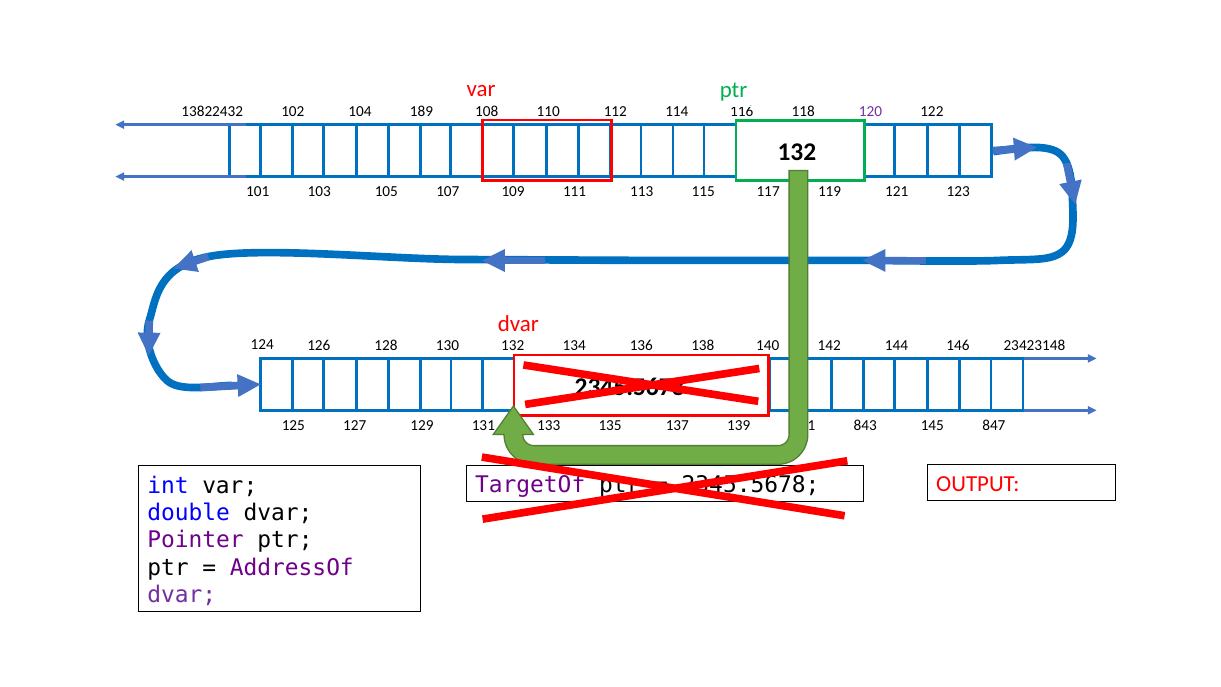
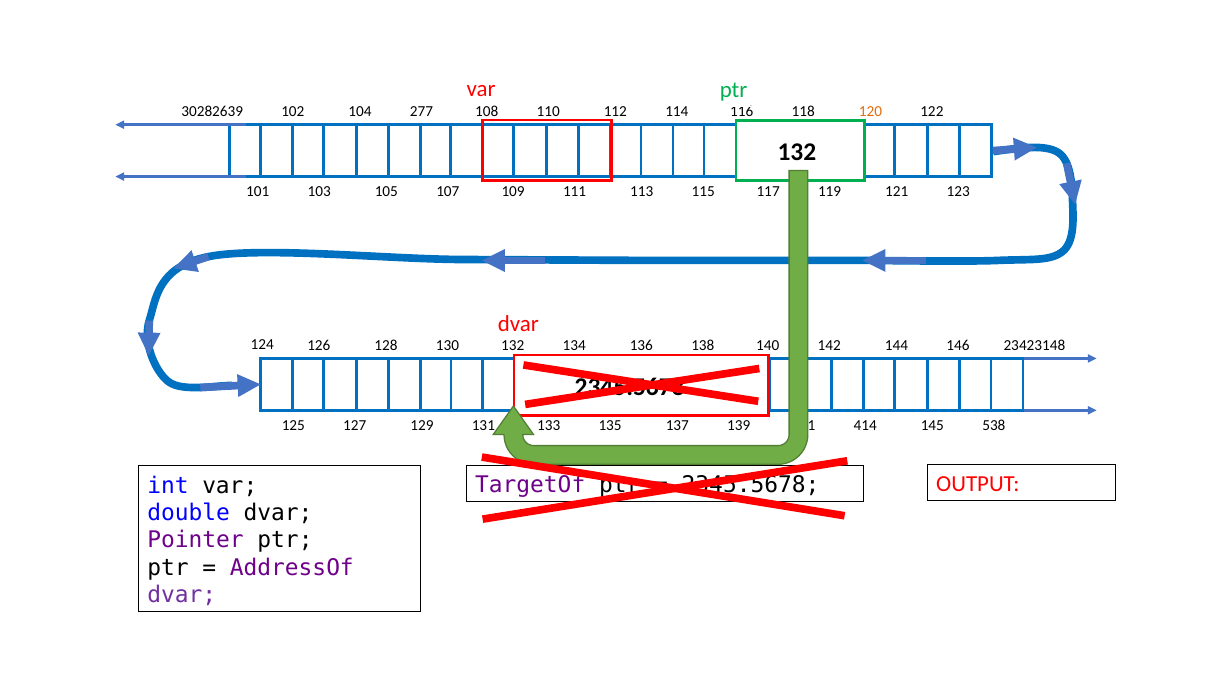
13822432: 13822432 -> 30282639
189: 189 -> 277
120 colour: purple -> orange
843: 843 -> 414
847: 847 -> 538
